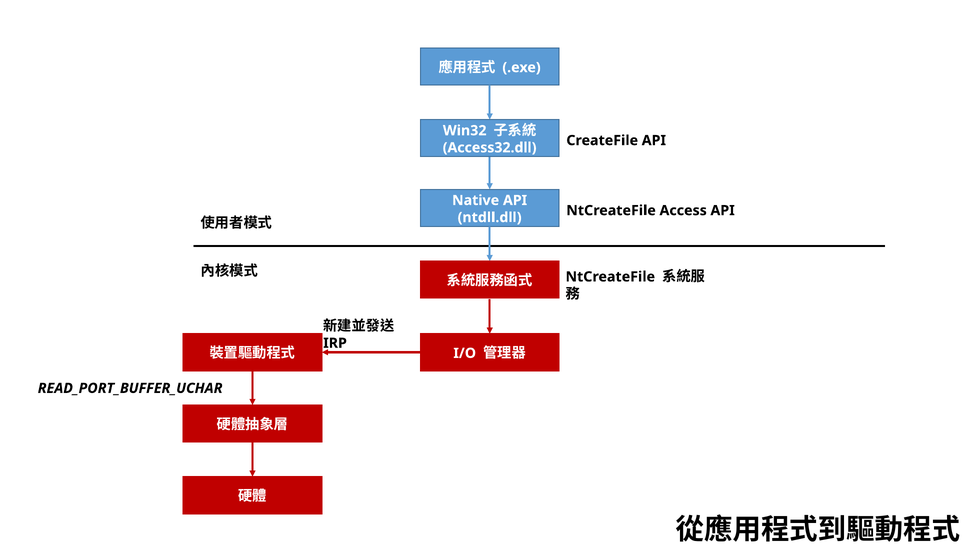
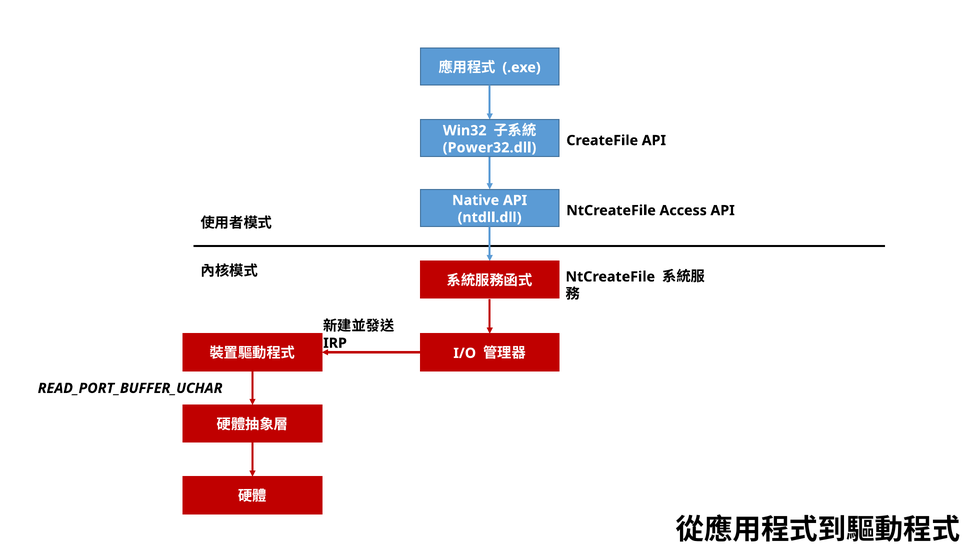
Access32.dll: Access32.dll -> Power32.dll
